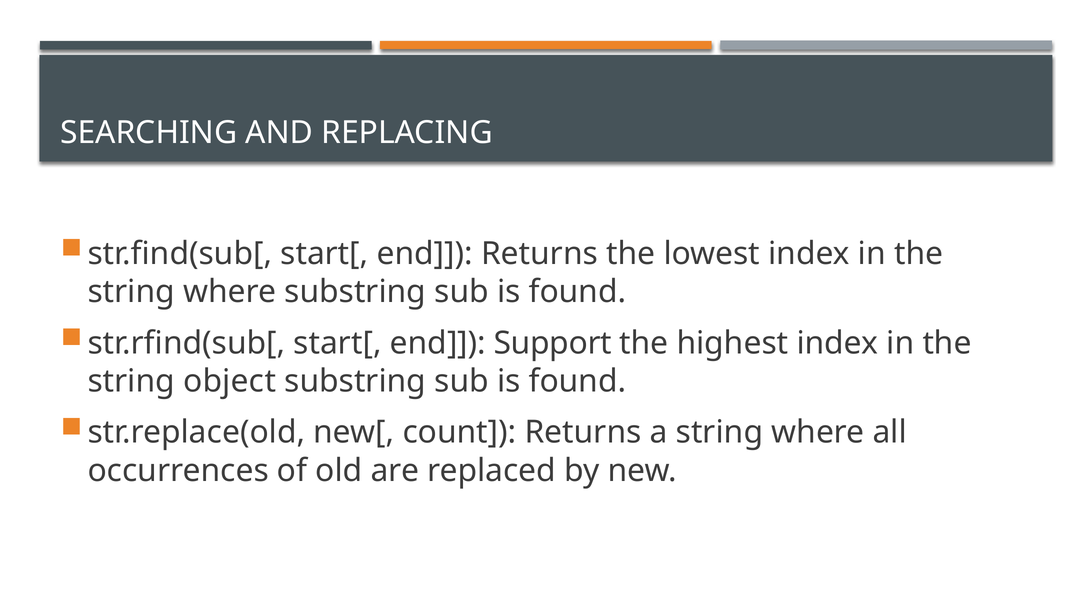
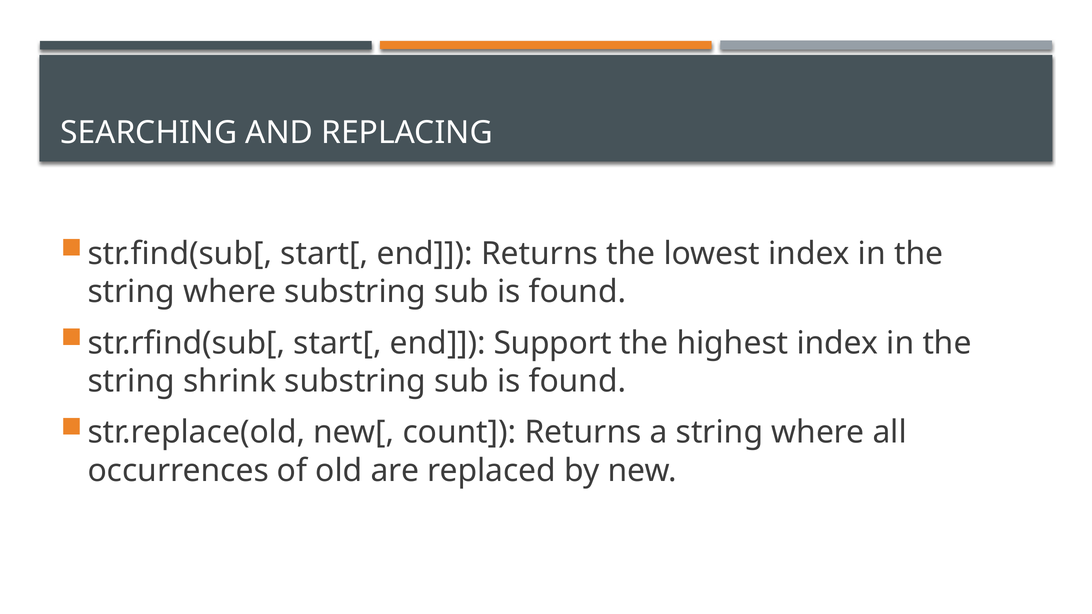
object: object -> shrink
